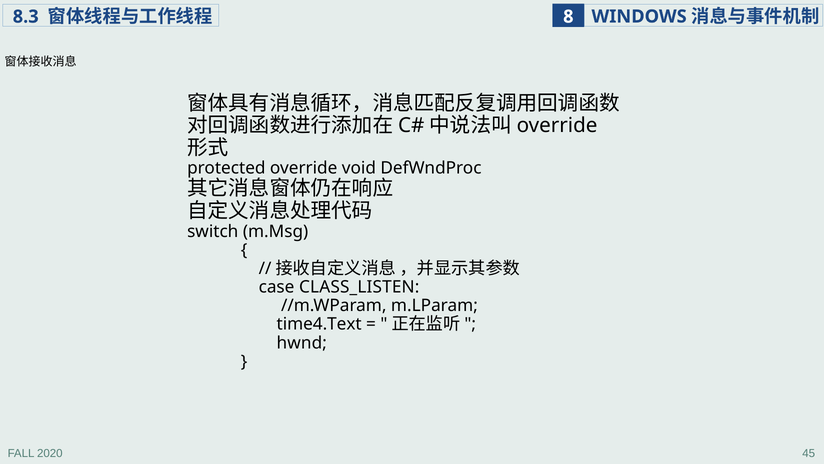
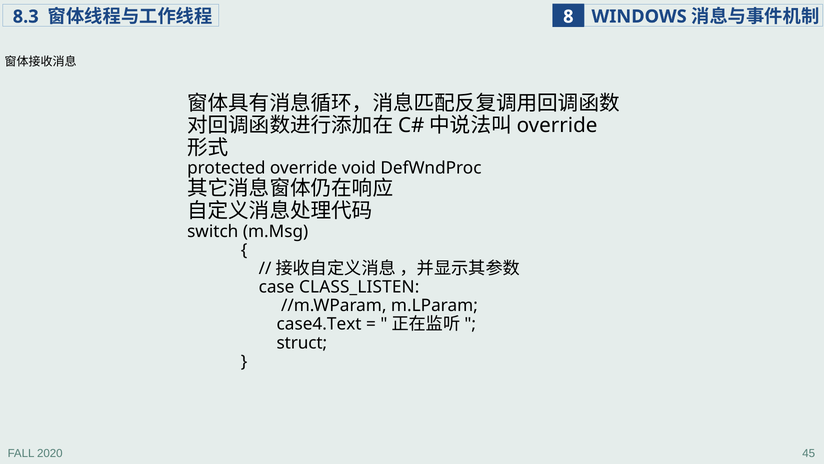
time4.Text: time4.Text -> case4.Text
hwnd: hwnd -> struct
